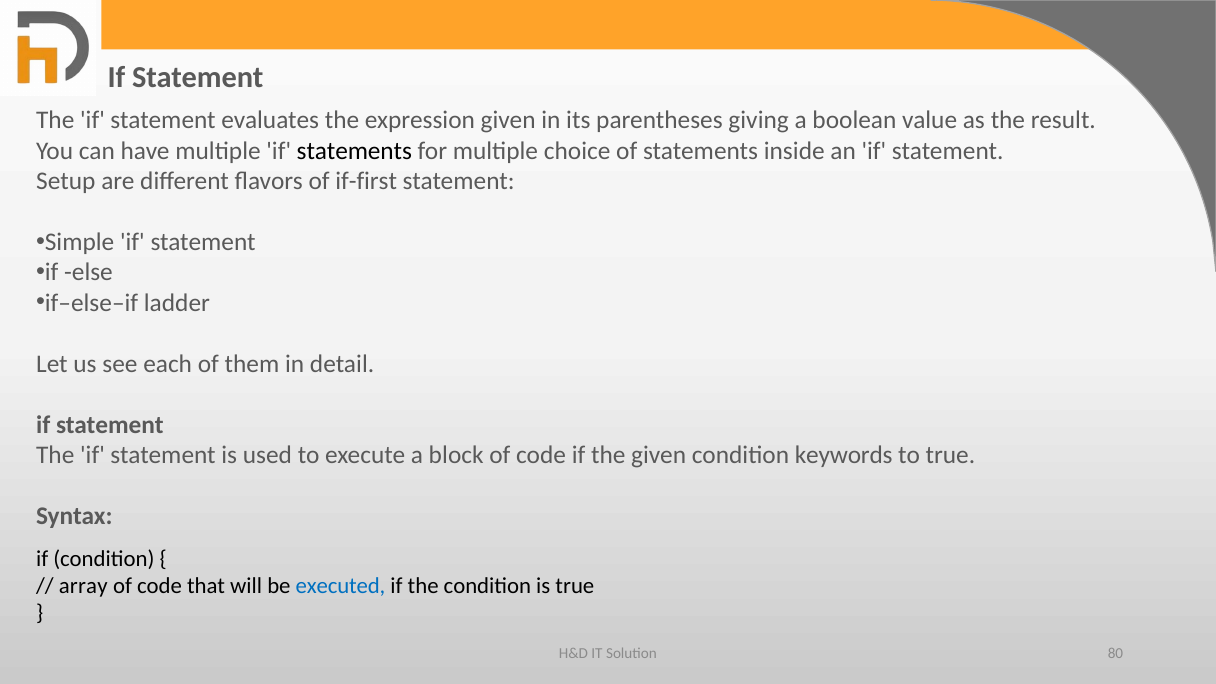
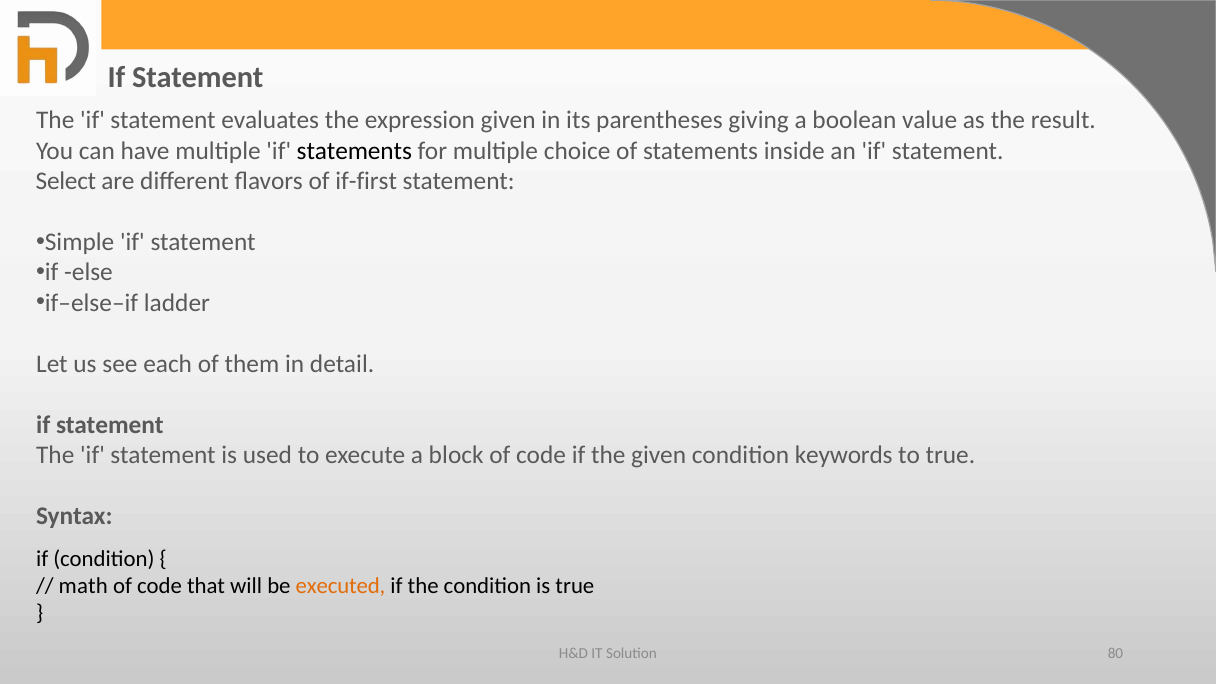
Setup: Setup -> Select
array: array -> math
executed colour: blue -> orange
